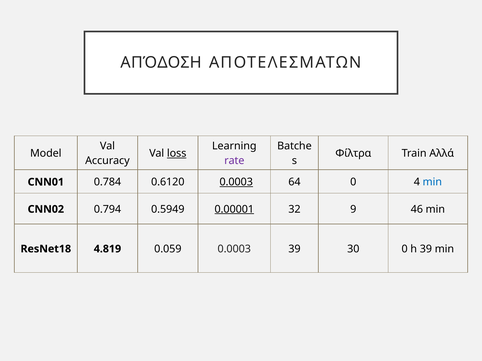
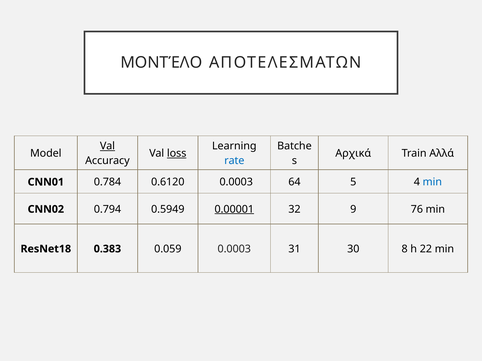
ΑΠΌΔΟΣΗ: ΑΠΌΔΟΣΗ -> ΜΟΝΤΈΛΟ
Val at (107, 146) underline: none -> present
Φίλτρα: Φίλτρα -> Αρχικά
rate colour: purple -> blue
0.0003 at (236, 182) underline: present -> none
64 0: 0 -> 5
46: 46 -> 76
4.819: 4.819 -> 0.383
0.0003 39: 39 -> 31
30 0: 0 -> 8
h 39: 39 -> 22
